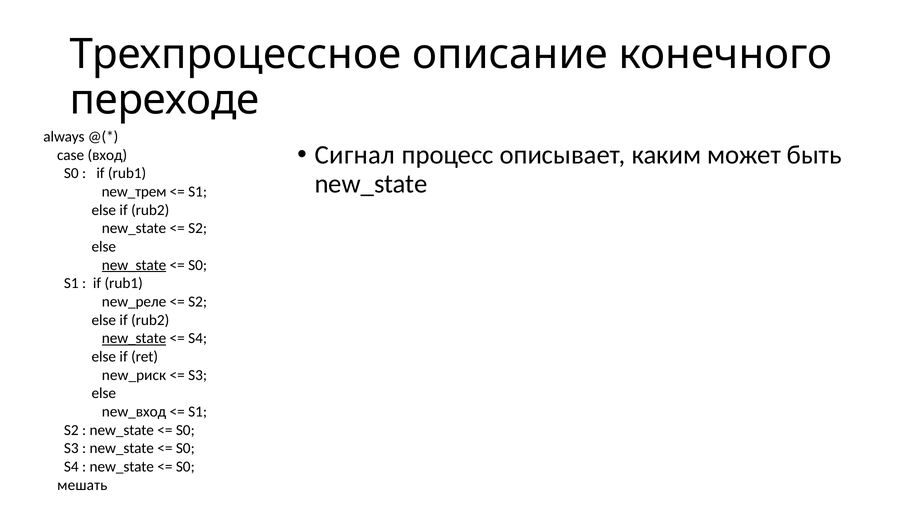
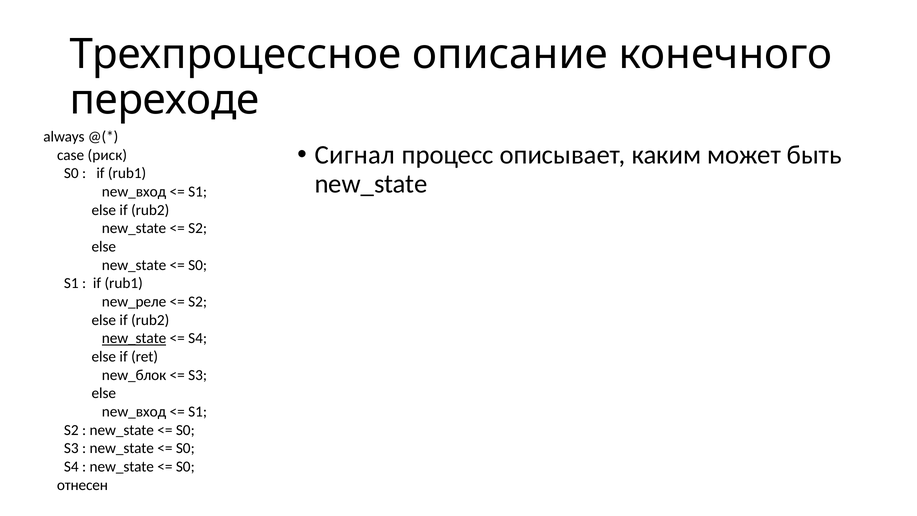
вход: вход -> риск
new_трем at (134, 192): new_трем -> new_вход
new_state at (134, 265) underline: present -> none
new_риск: new_риск -> new_блок
мешать: мешать -> отнесен
